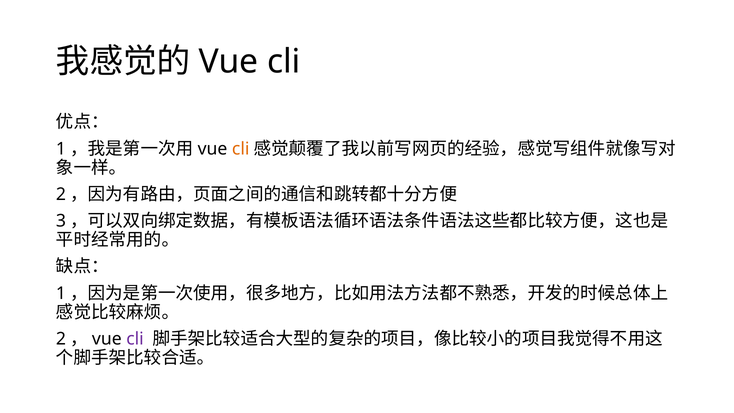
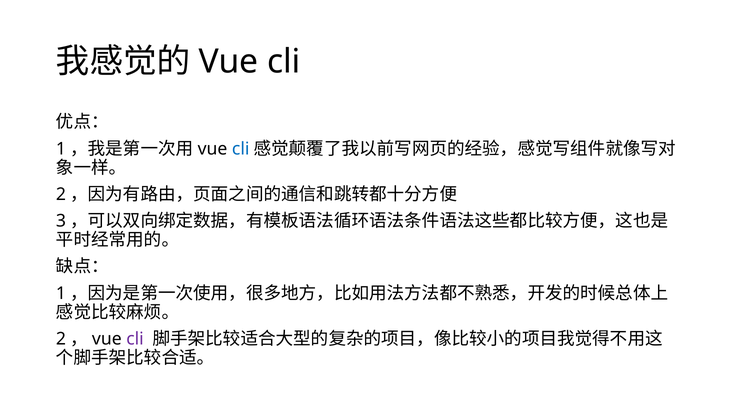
cli at (241, 149) colour: orange -> blue
